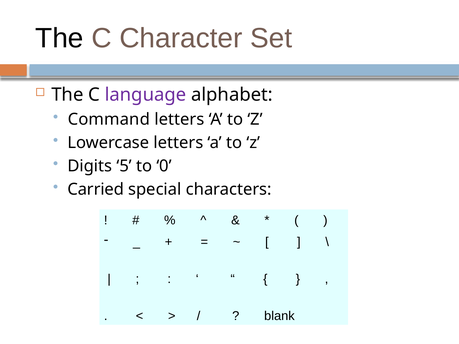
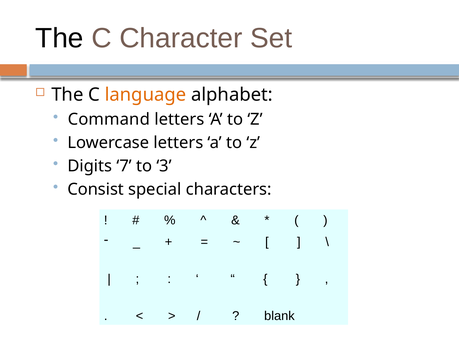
language colour: purple -> orange
5: 5 -> 7
0: 0 -> 3
Carried: Carried -> Consist
